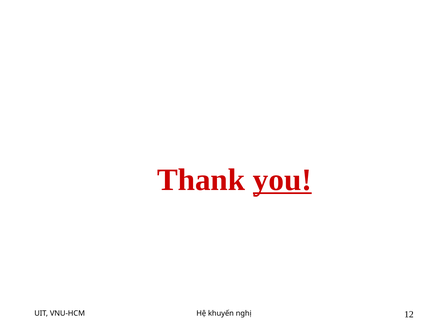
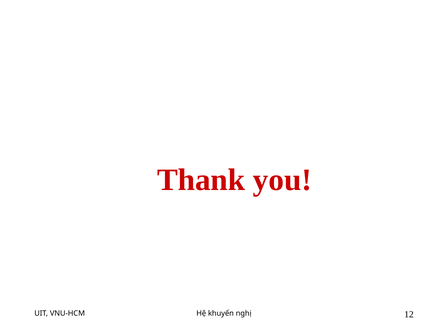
you underline: present -> none
